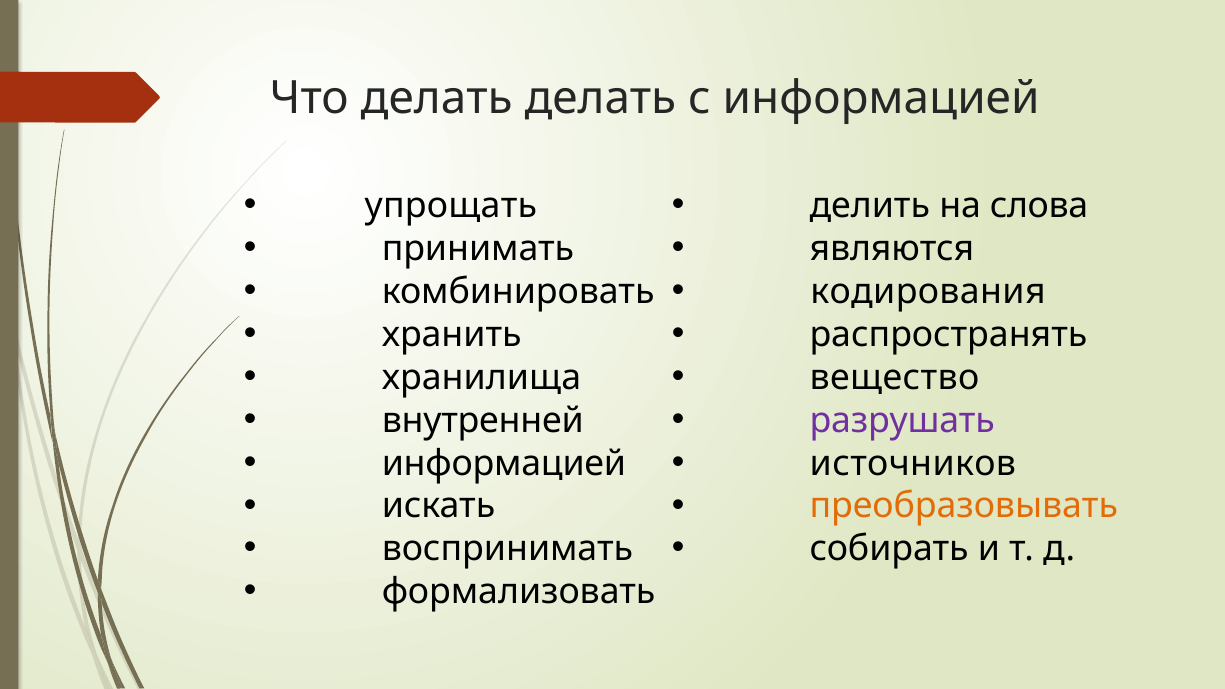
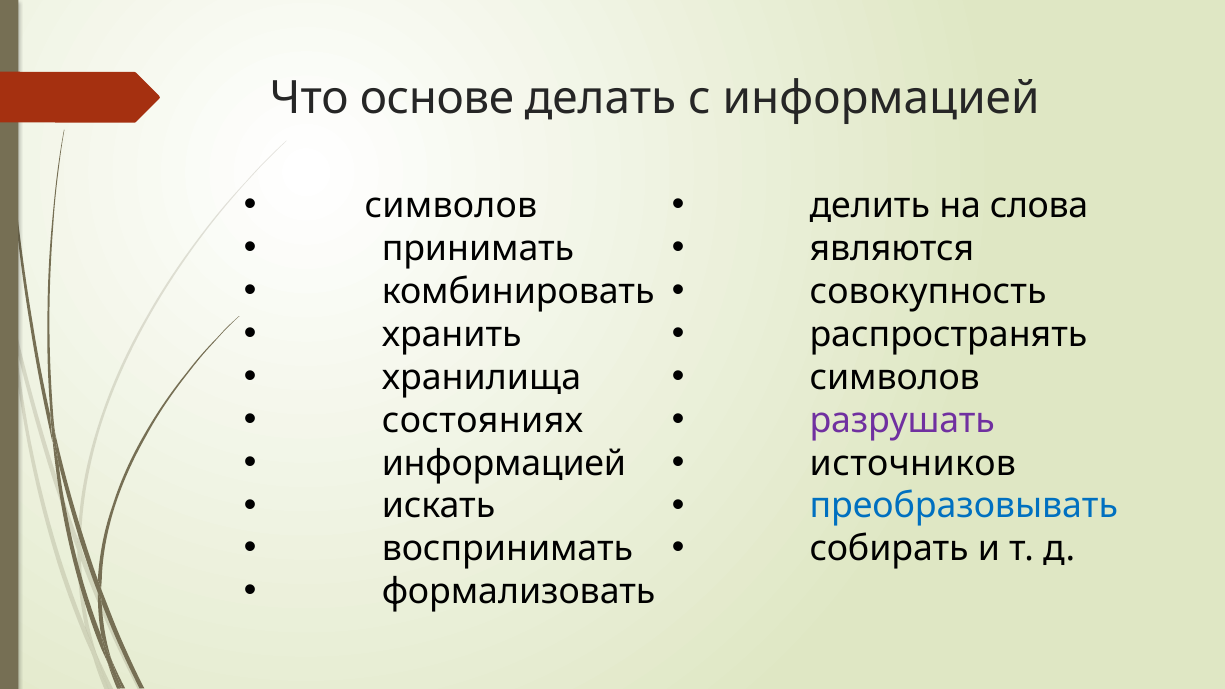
Что делать: делать -> основе
упрощать at (451, 206): упрощать -> символов
кодирования: кодирования -> совокупность
вещество at (895, 378): вещество -> символов
внутренней: внутренней -> состояниях
преобразовывать colour: orange -> blue
